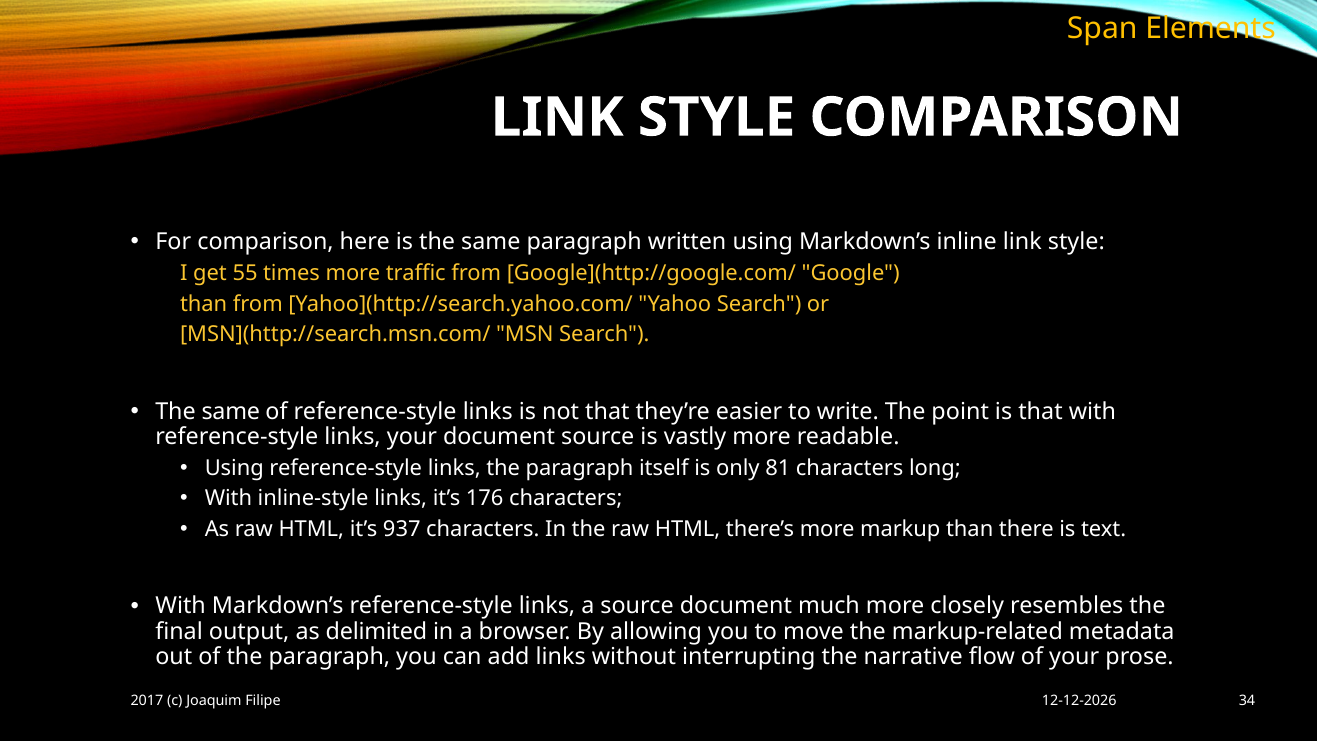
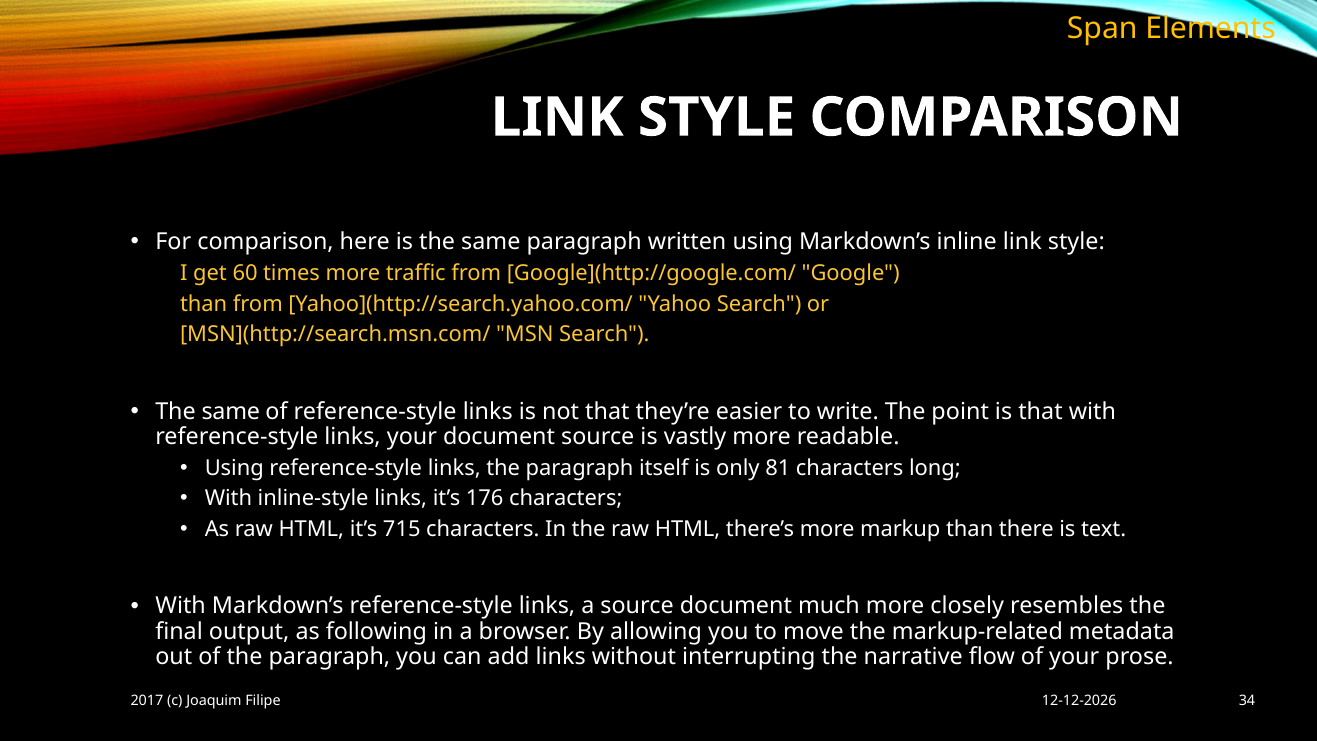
55: 55 -> 60
937: 937 -> 715
delimited: delimited -> following
